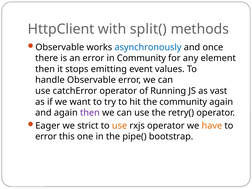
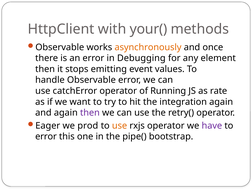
split(: split( -> your(
asynchronously colour: blue -> orange
in Community: Community -> Debugging
vast: vast -> rate
the community: community -> integration
strict: strict -> prod
have colour: orange -> purple
